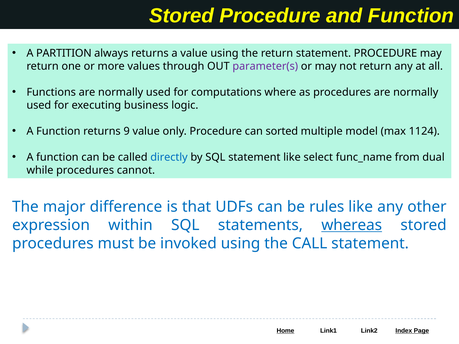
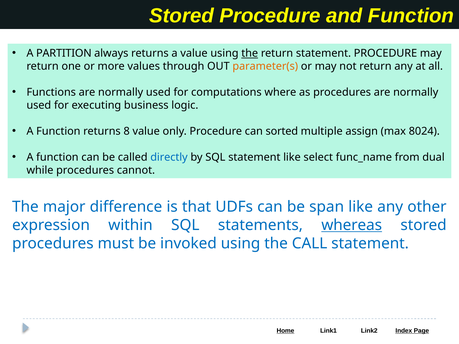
the at (250, 53) underline: none -> present
parameter(s colour: purple -> orange
9: 9 -> 8
model: model -> assign
1124: 1124 -> 8024
rules: rules -> span
